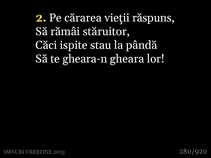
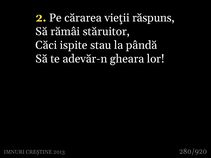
gheara-n: gheara-n -> adevăr-n
